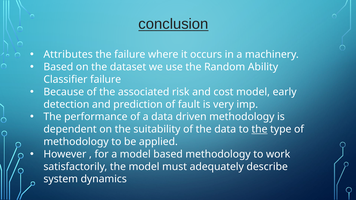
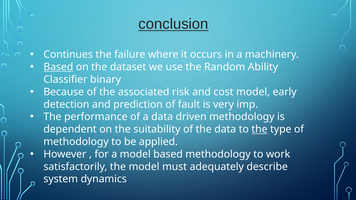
Attributes: Attributes -> Continues
Based at (58, 67) underline: none -> present
Classifier failure: failure -> binary
